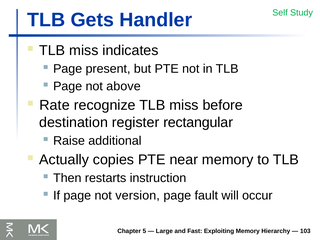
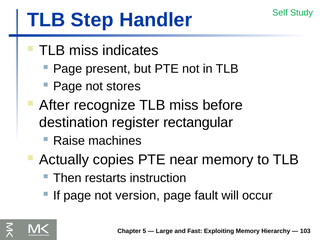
Gets: Gets -> Step
above: above -> stores
Rate: Rate -> After
additional: additional -> machines
